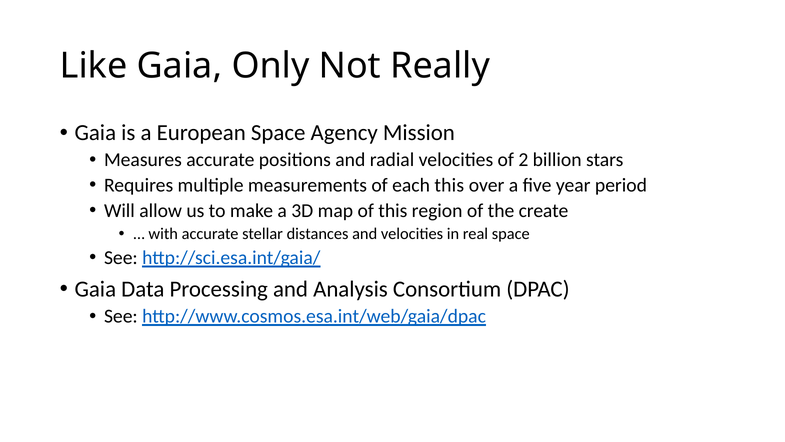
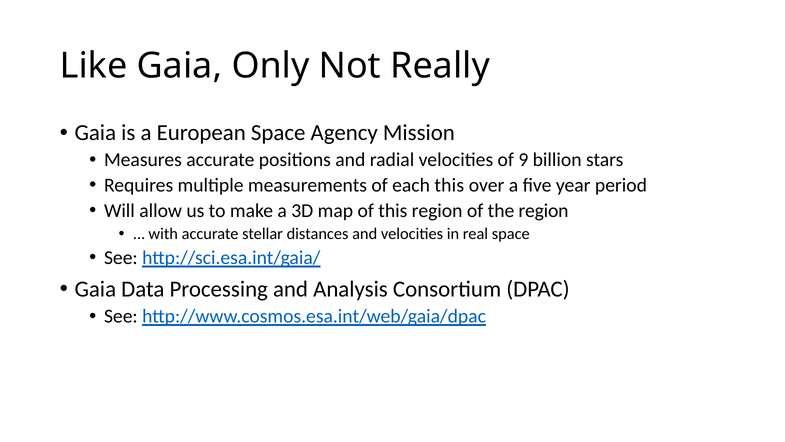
2: 2 -> 9
the create: create -> region
